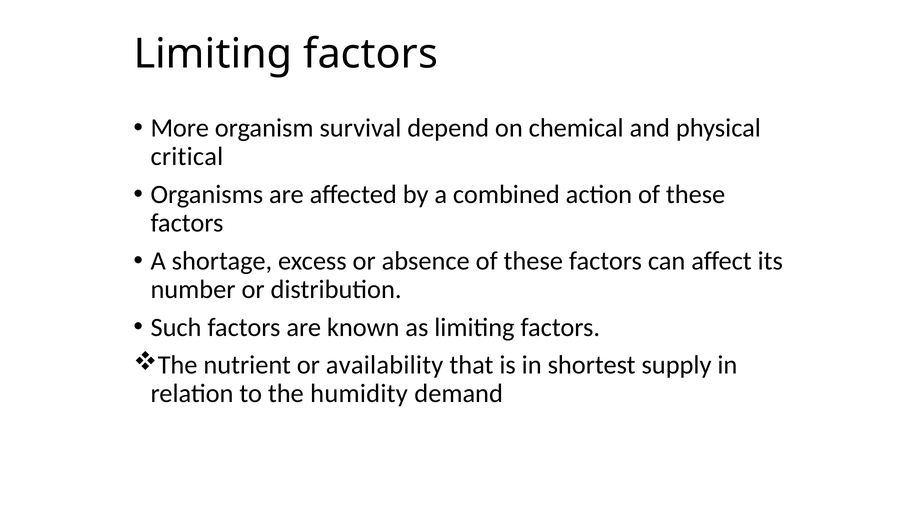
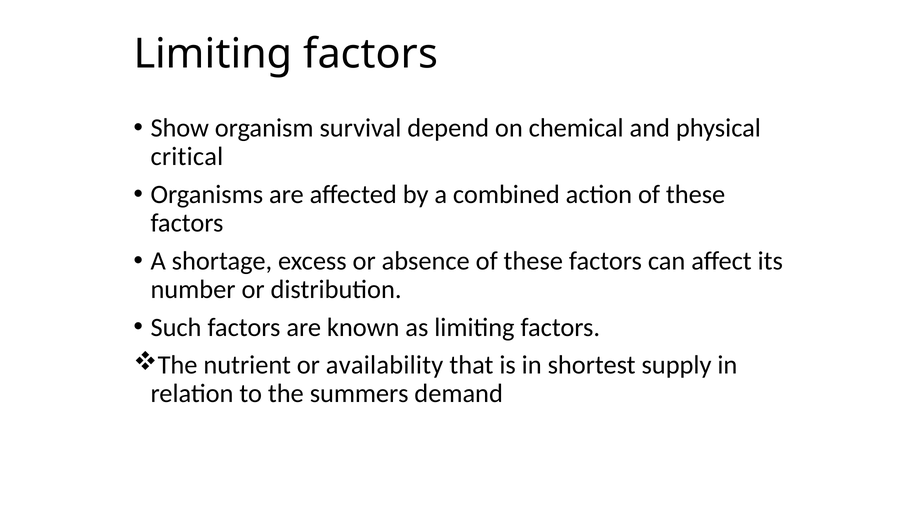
More: More -> Show
humidity: humidity -> summers
